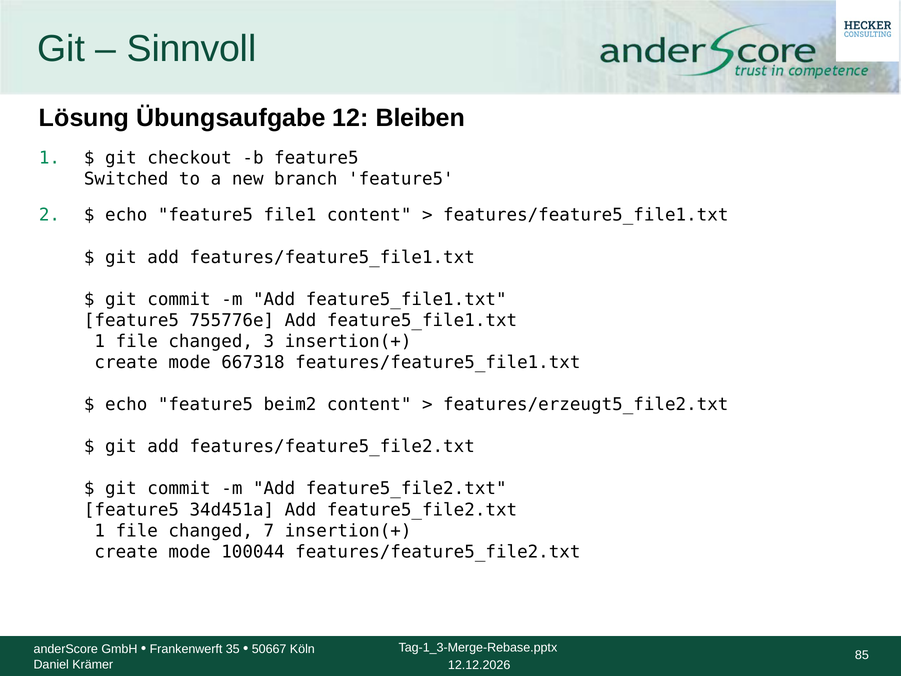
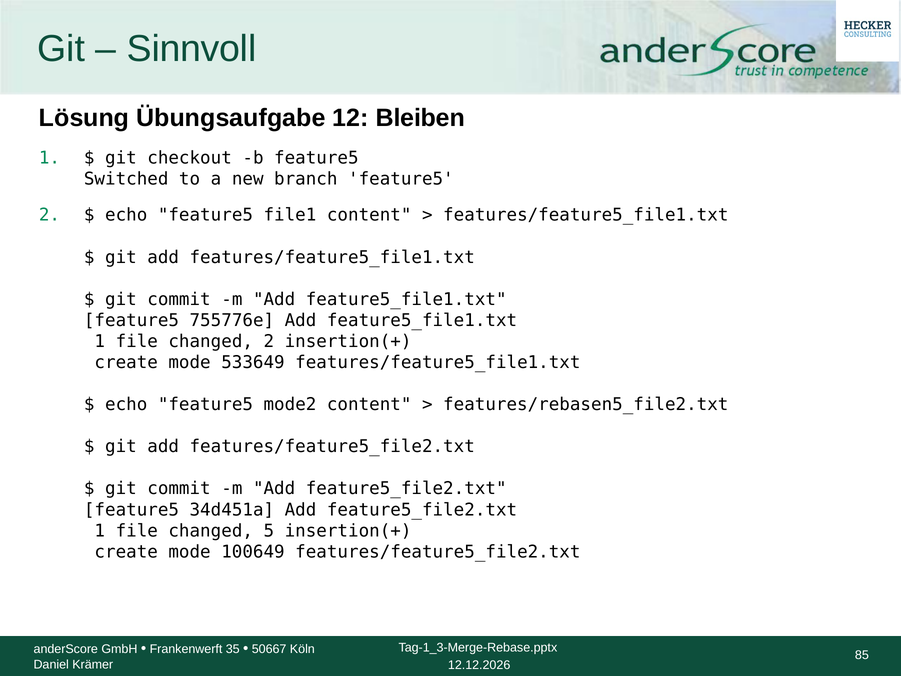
changed 3: 3 -> 2
667318: 667318 -> 533649
beim2: beim2 -> mode2
features/erzeugt5_file2.txt: features/erzeugt5_file2.txt -> features/rebasen5_file2.txt
7: 7 -> 5
100044: 100044 -> 100649
